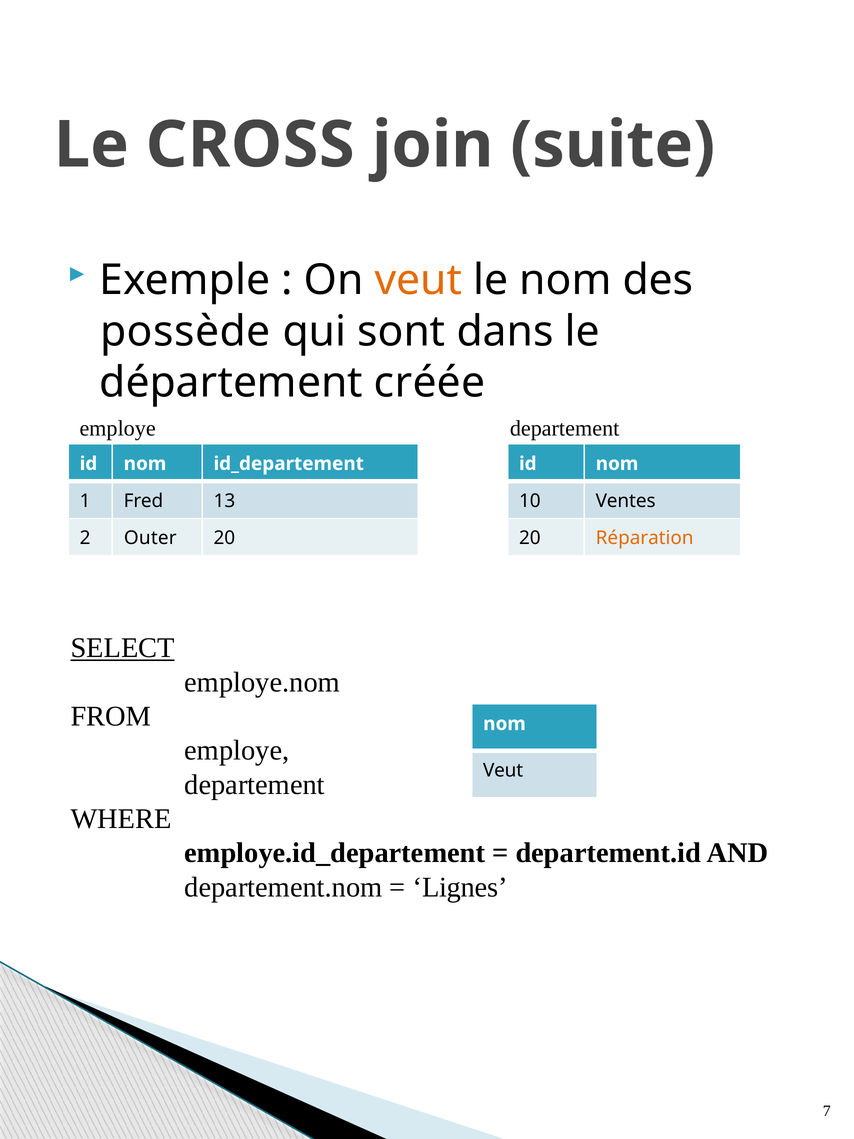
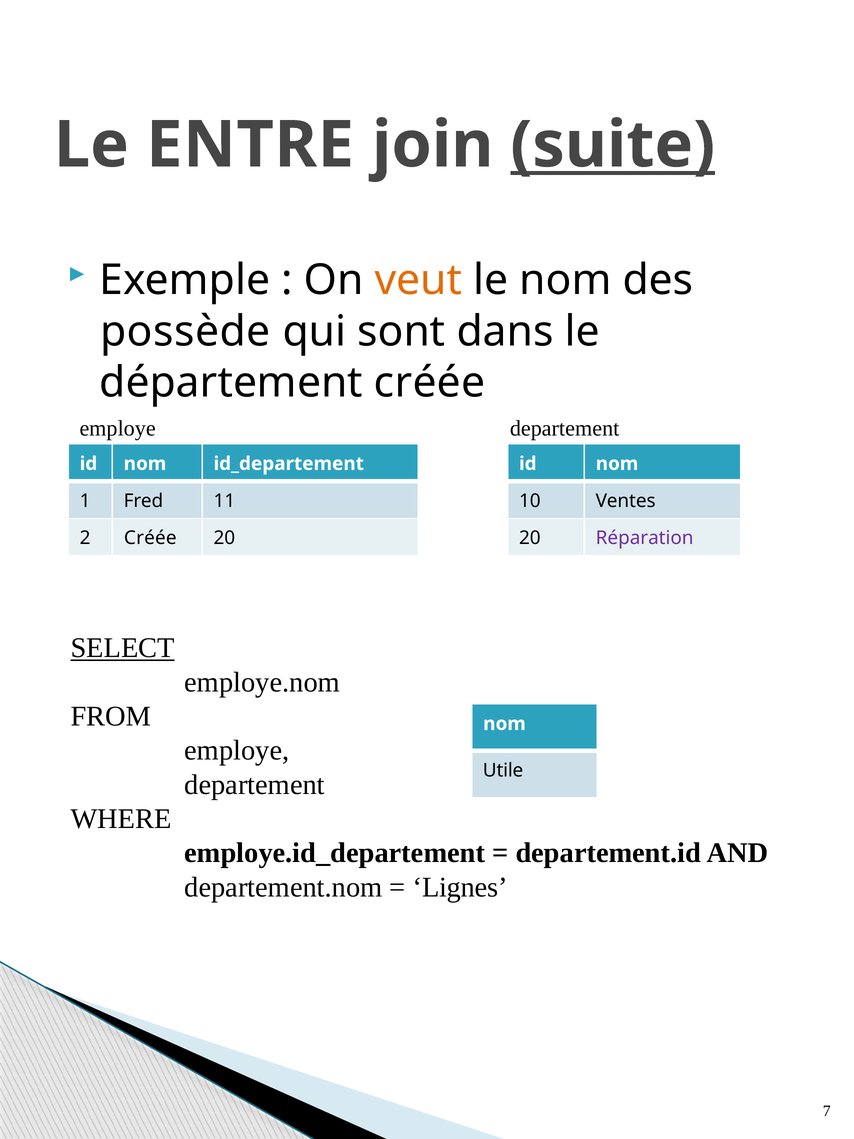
CROSS: CROSS -> ENTRE
suite underline: none -> present
13: 13 -> 11
2 Outer: Outer -> Créée
Réparation colour: orange -> purple
Veut at (503, 770): Veut -> Utile
